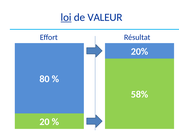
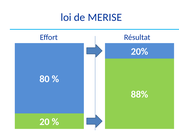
loi underline: present -> none
VALEUR: VALEUR -> MERISE
58%: 58% -> 88%
